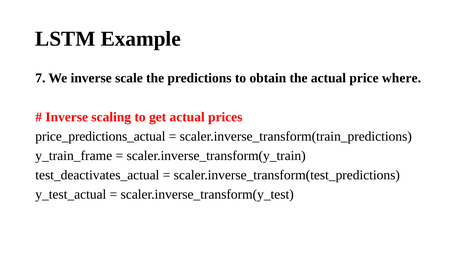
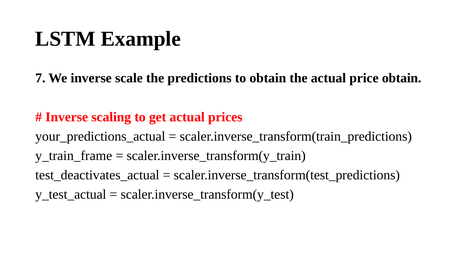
price where: where -> obtain
price_predictions_actual: price_predictions_actual -> your_predictions_actual
